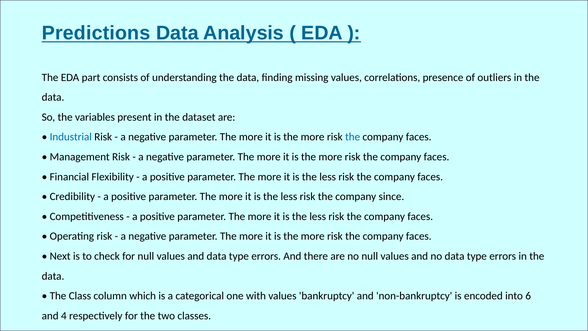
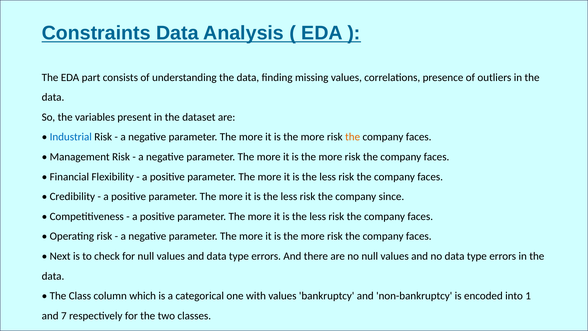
Predictions: Predictions -> Constraints
the at (353, 137) colour: blue -> orange
6: 6 -> 1
4: 4 -> 7
